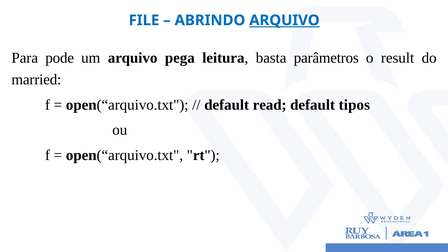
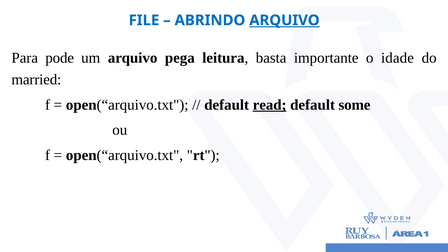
parâmetros: parâmetros -> importante
result: result -> idade
read underline: none -> present
tipos: tipos -> some
